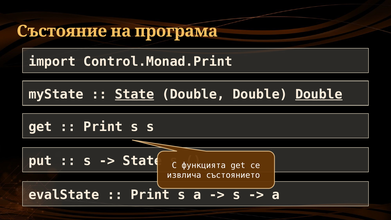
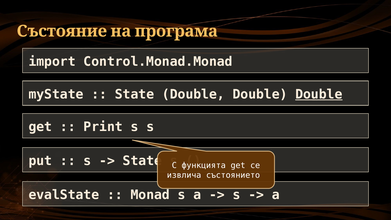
Control.Monad.Print: Control.Monad.Print -> Control.Monad.Monad
State at (134, 94) underline: present -> none
Print at (150, 195): Print -> Monad
